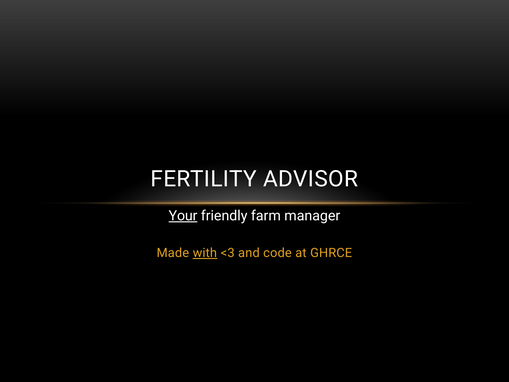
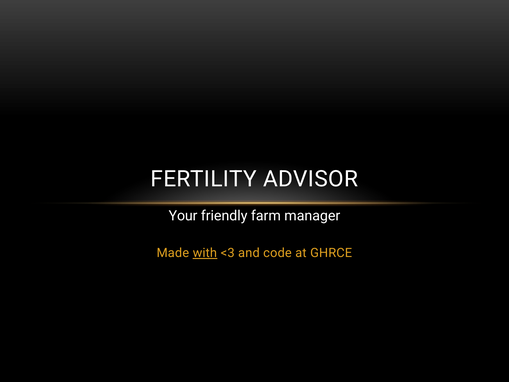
Your underline: present -> none
